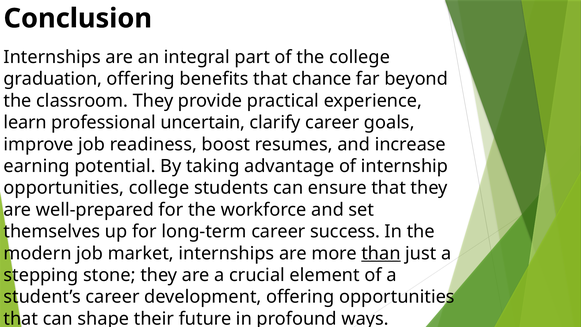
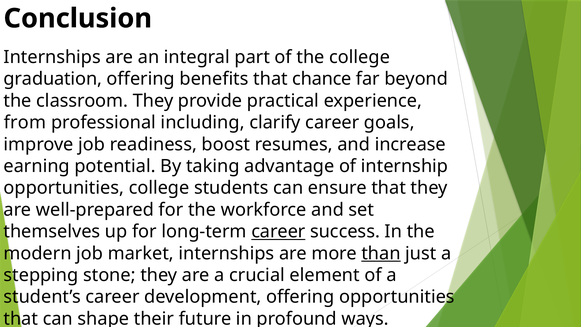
learn: learn -> from
uncertain: uncertain -> including
career at (278, 231) underline: none -> present
